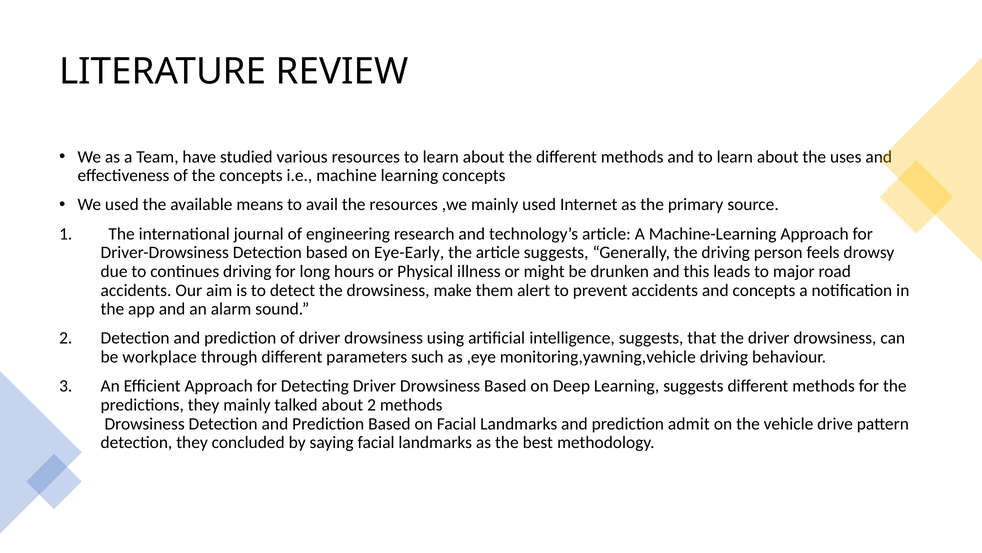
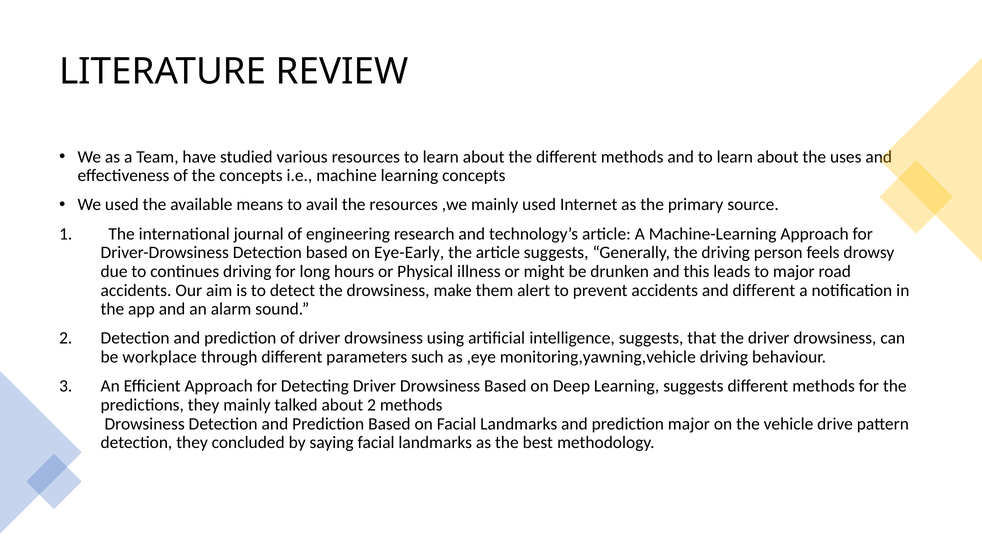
and concepts: concepts -> different
prediction admit: admit -> major
